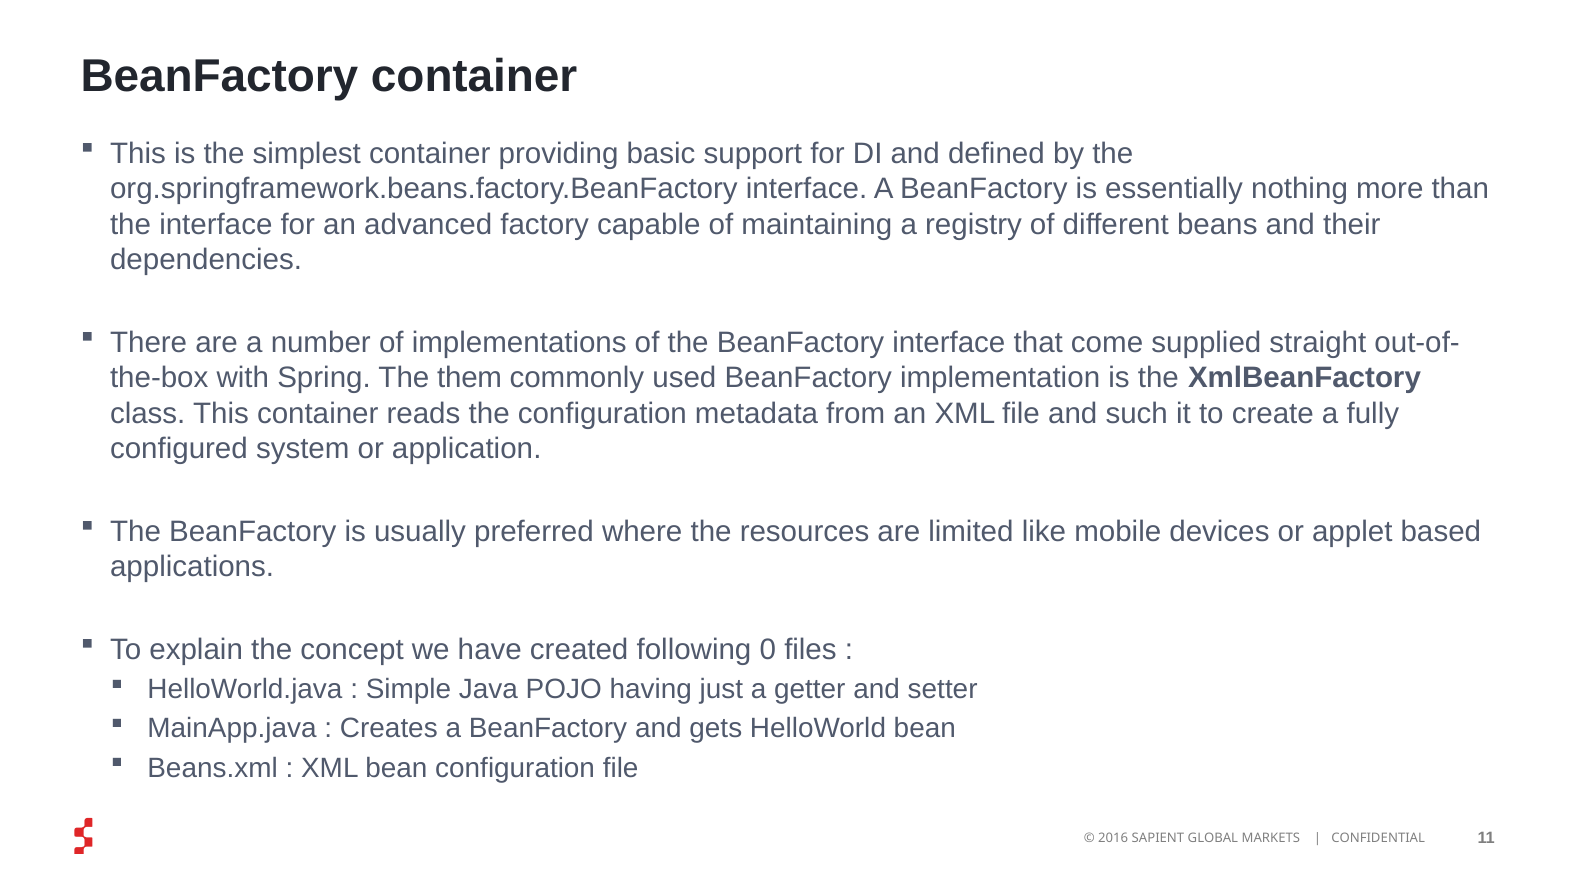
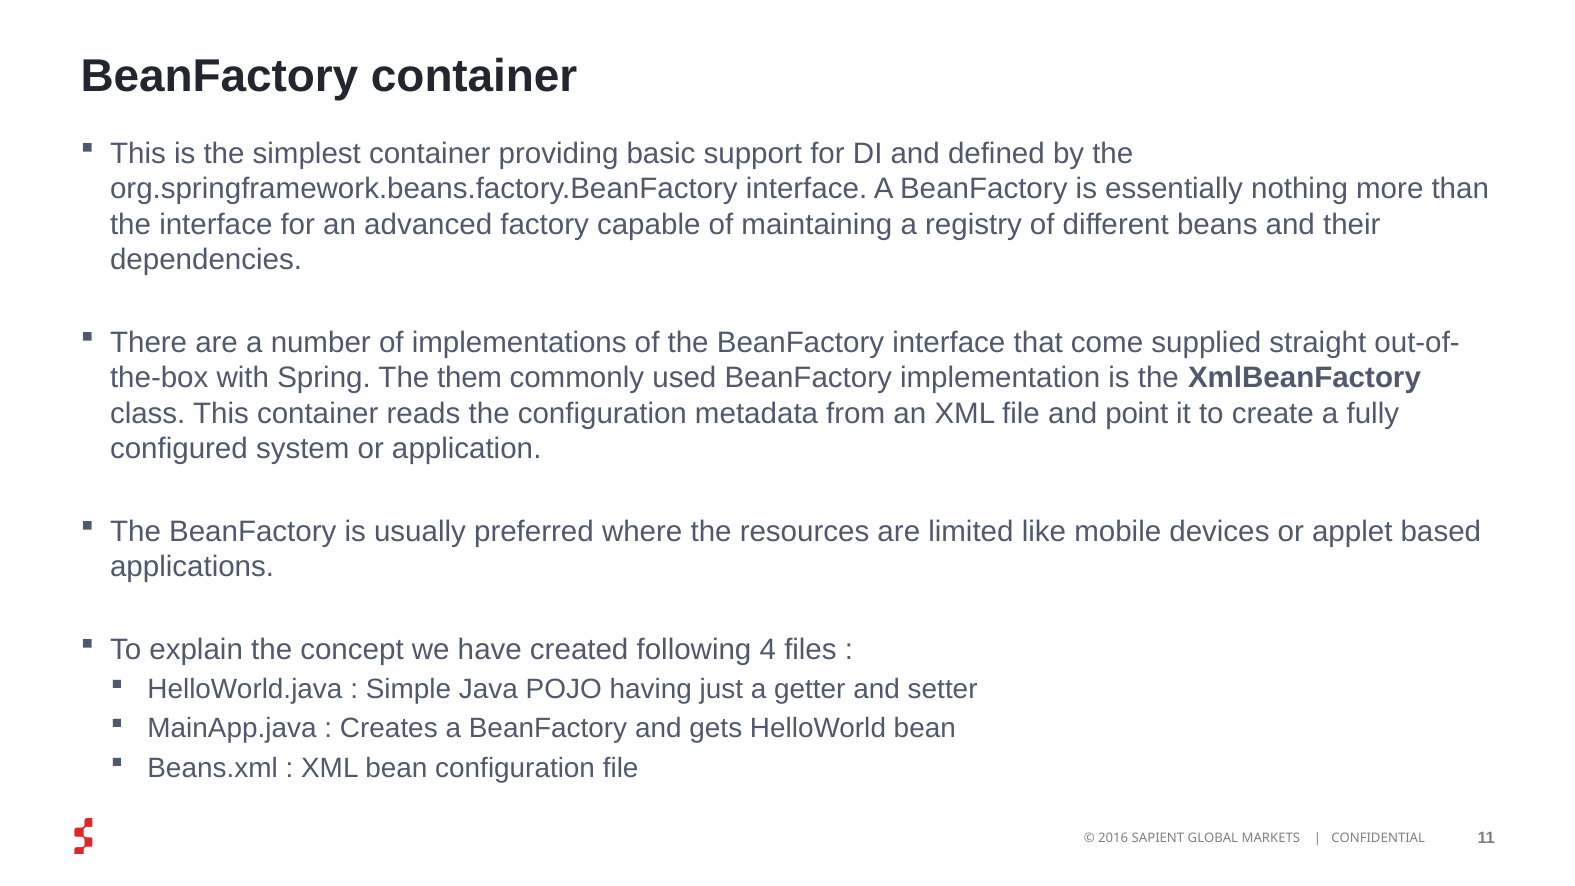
such: such -> point
0: 0 -> 4
